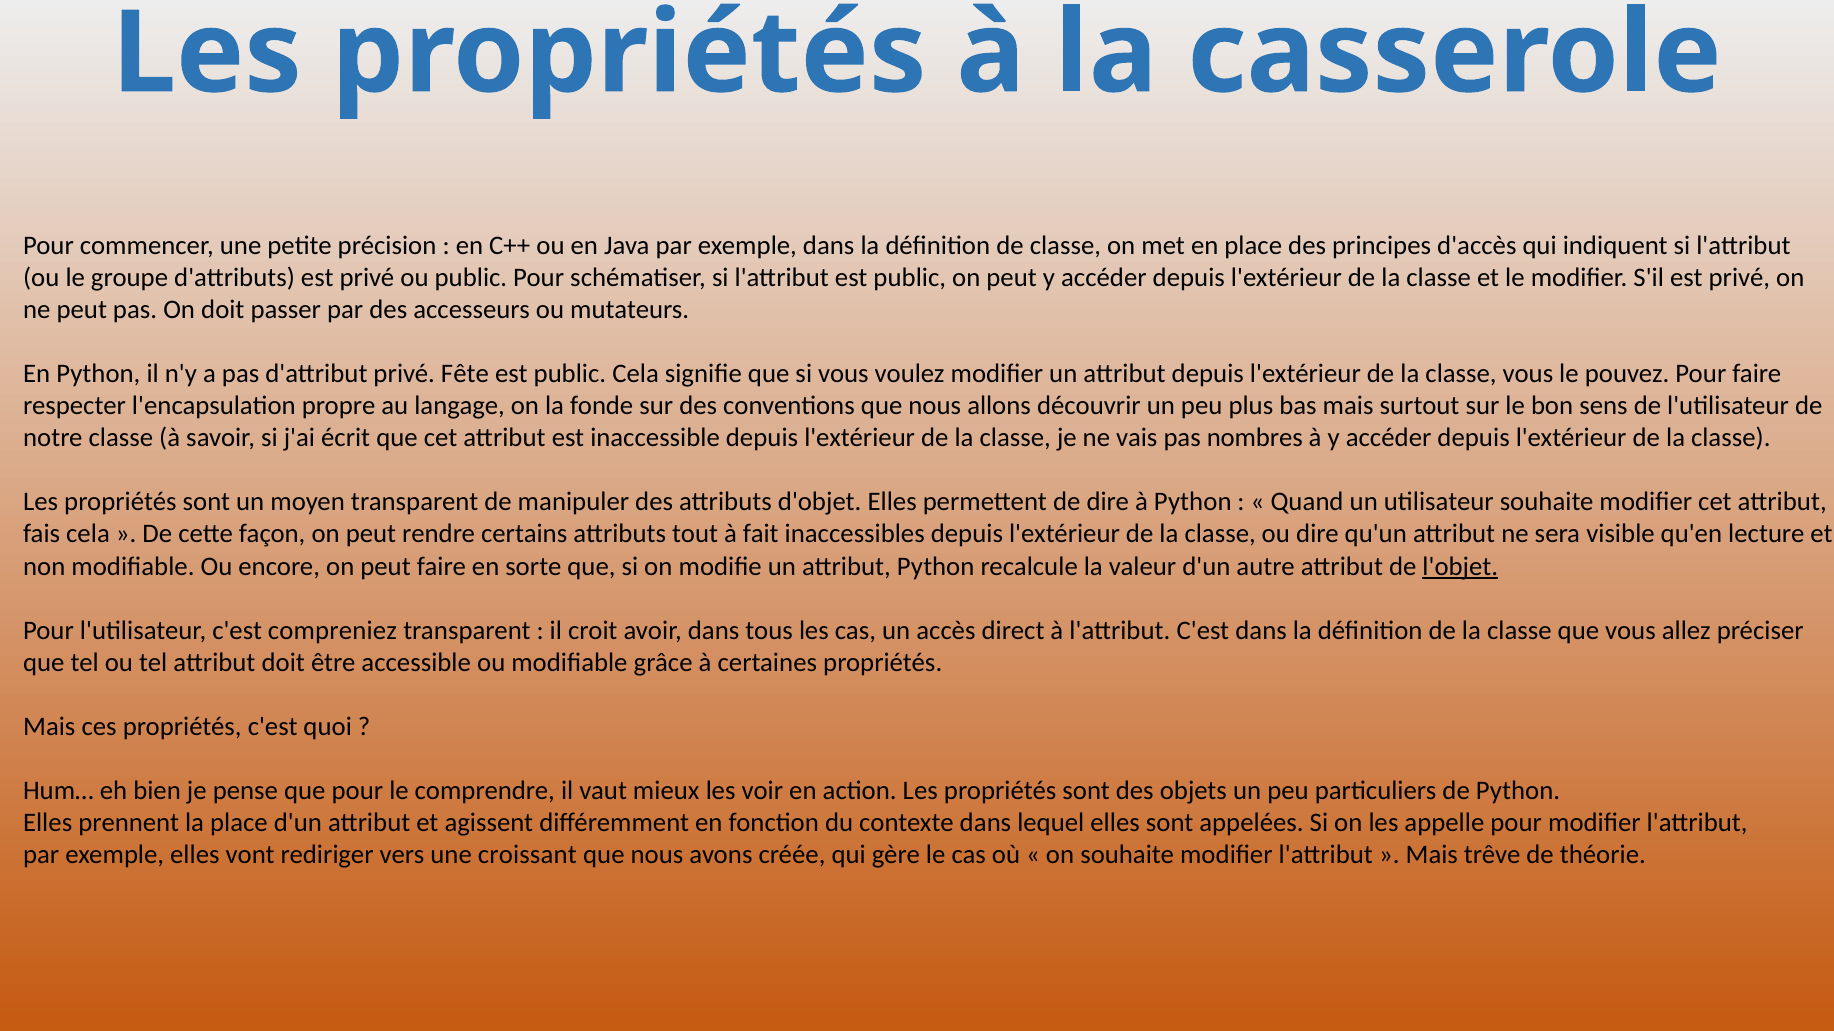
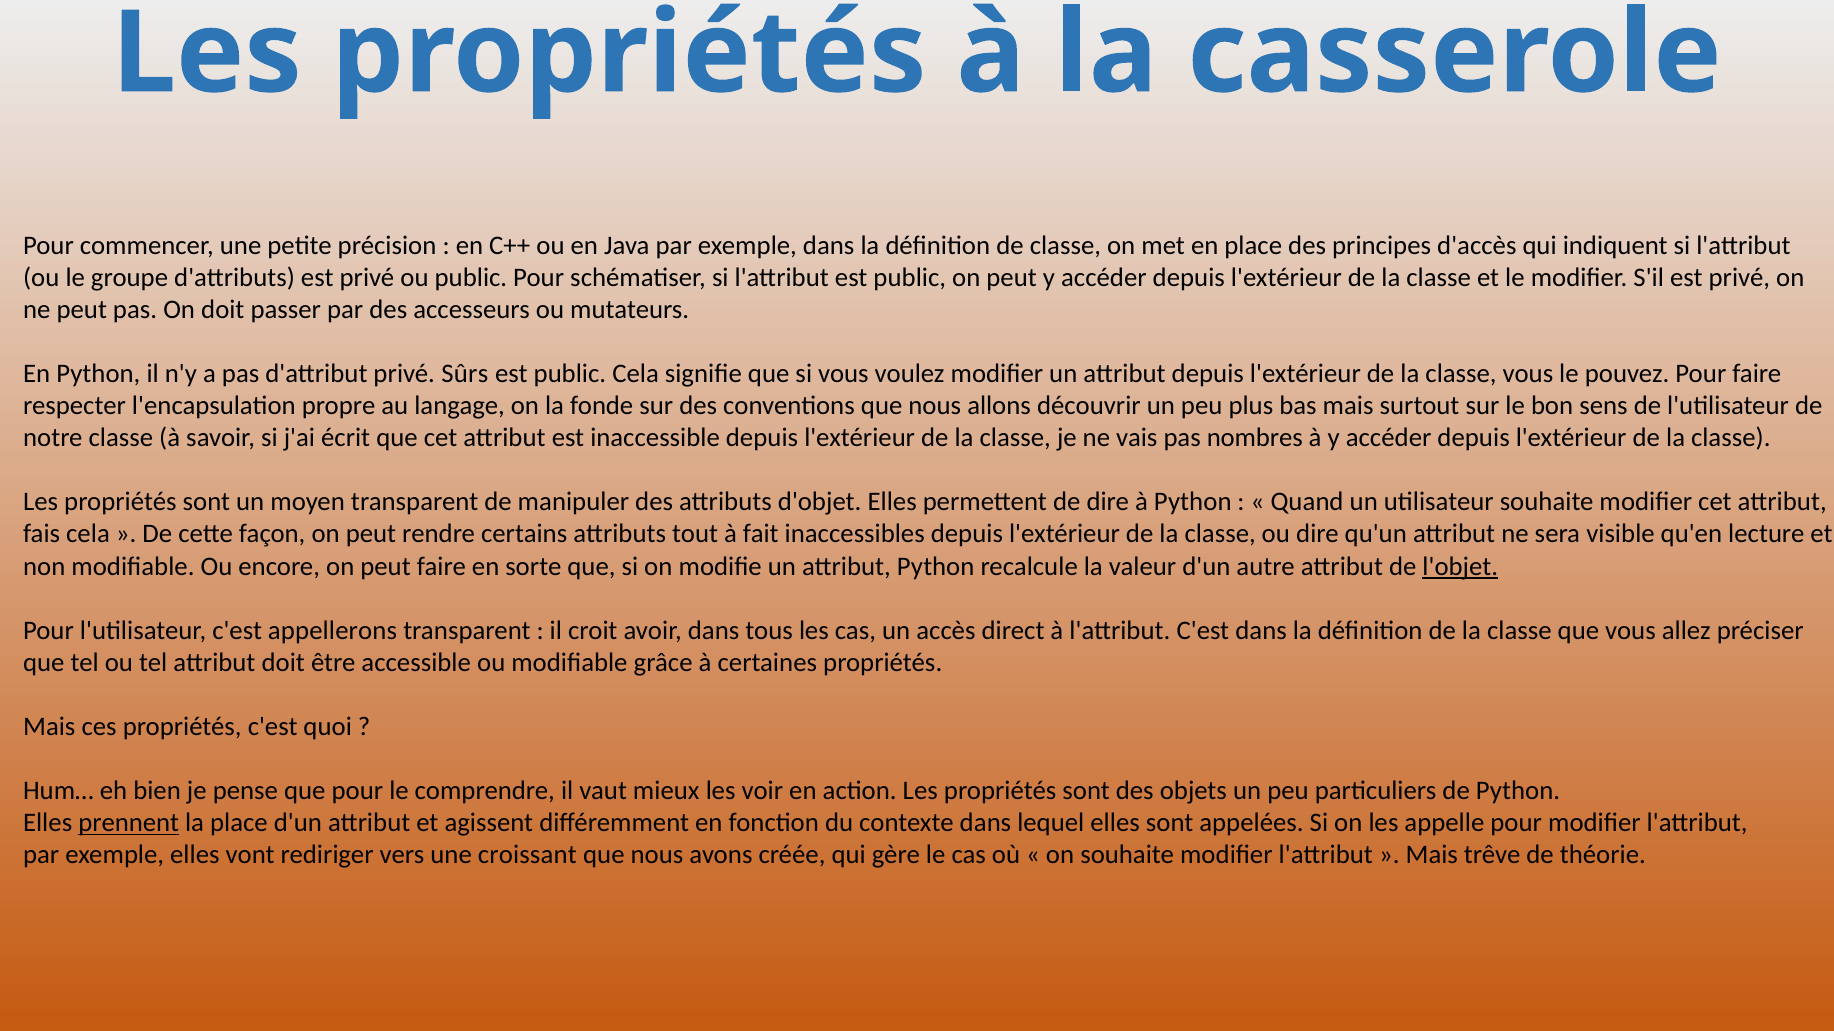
Fête: Fête -> Sûrs
compreniez: compreniez -> appellerons
prennent underline: none -> present
